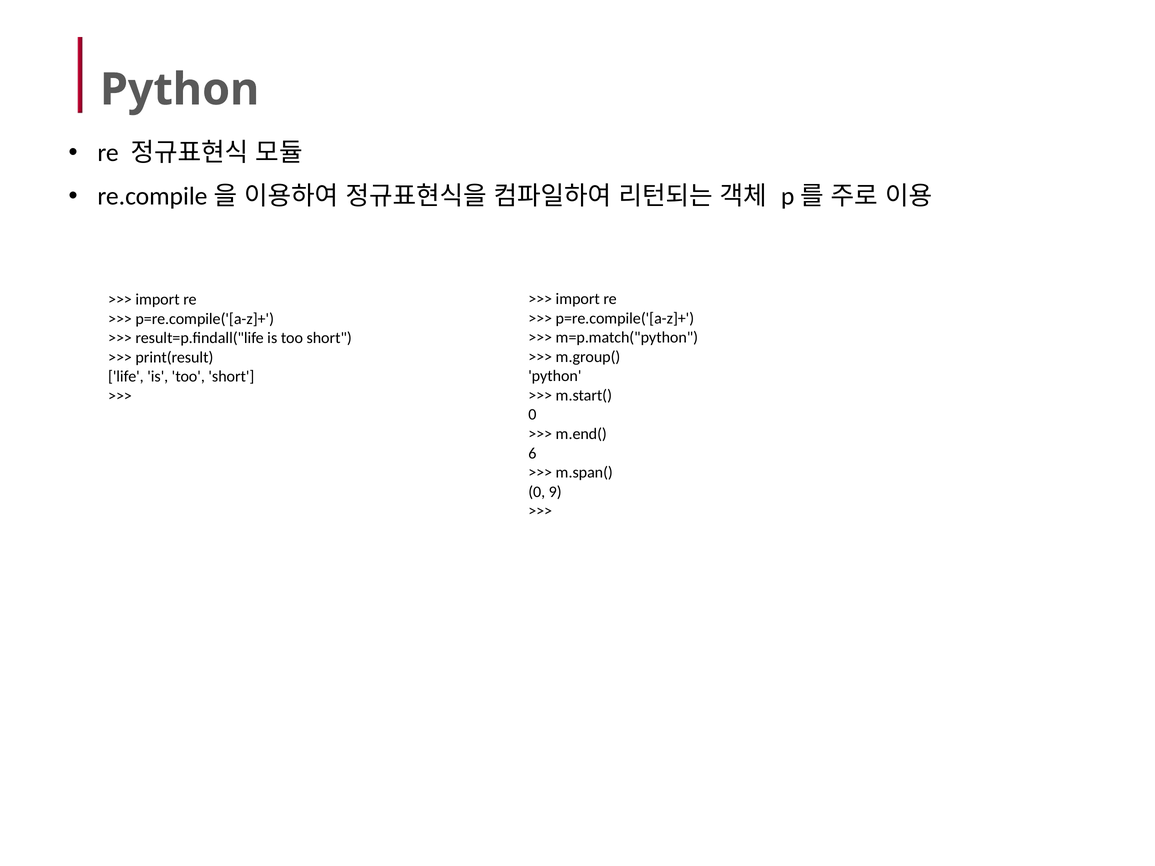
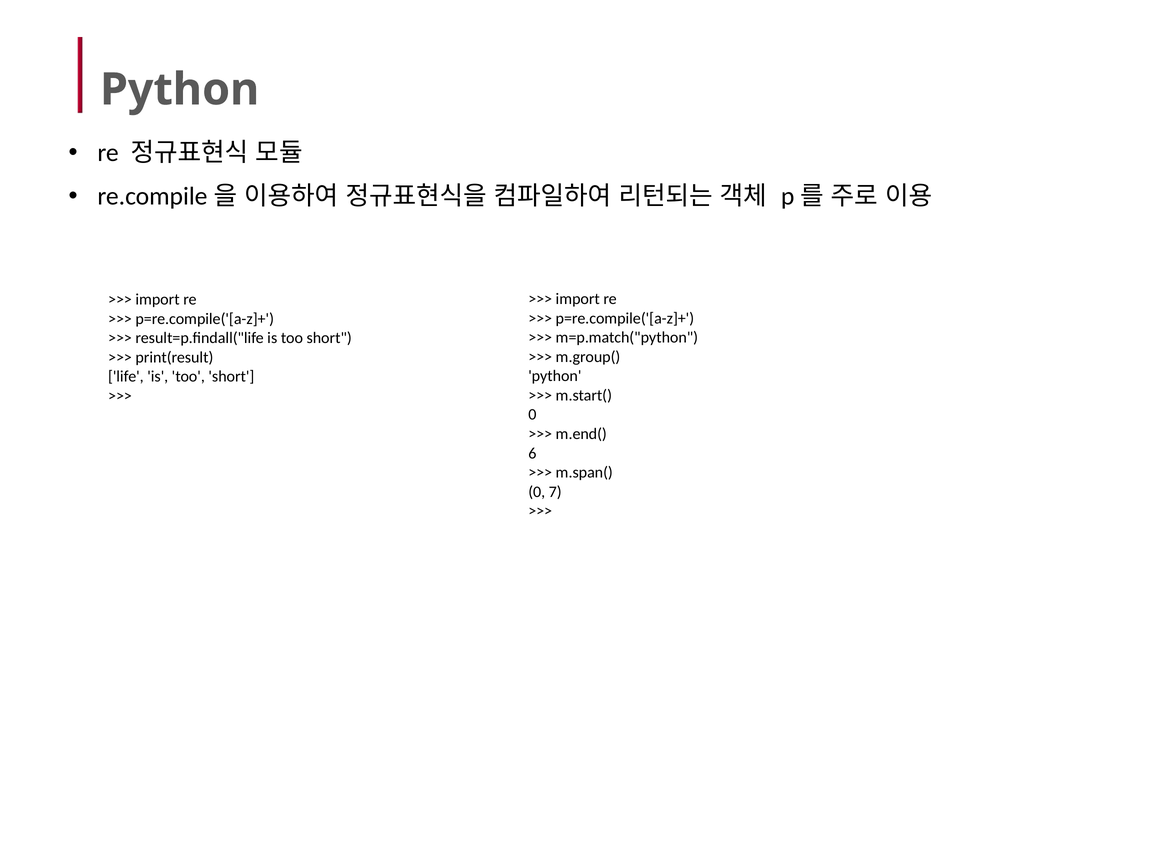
9: 9 -> 7
